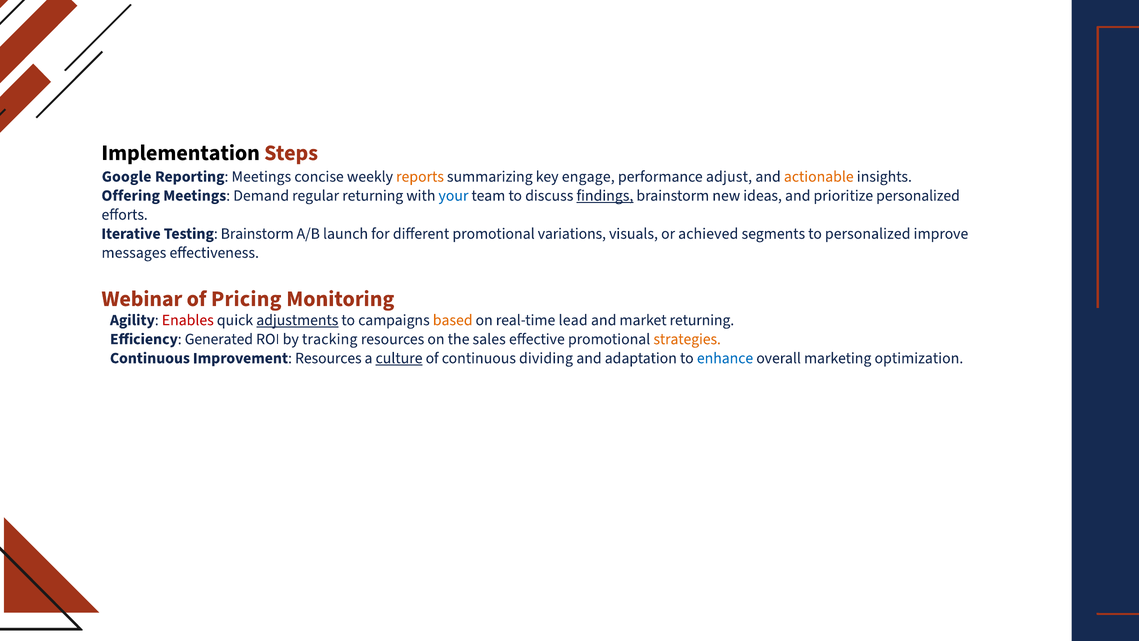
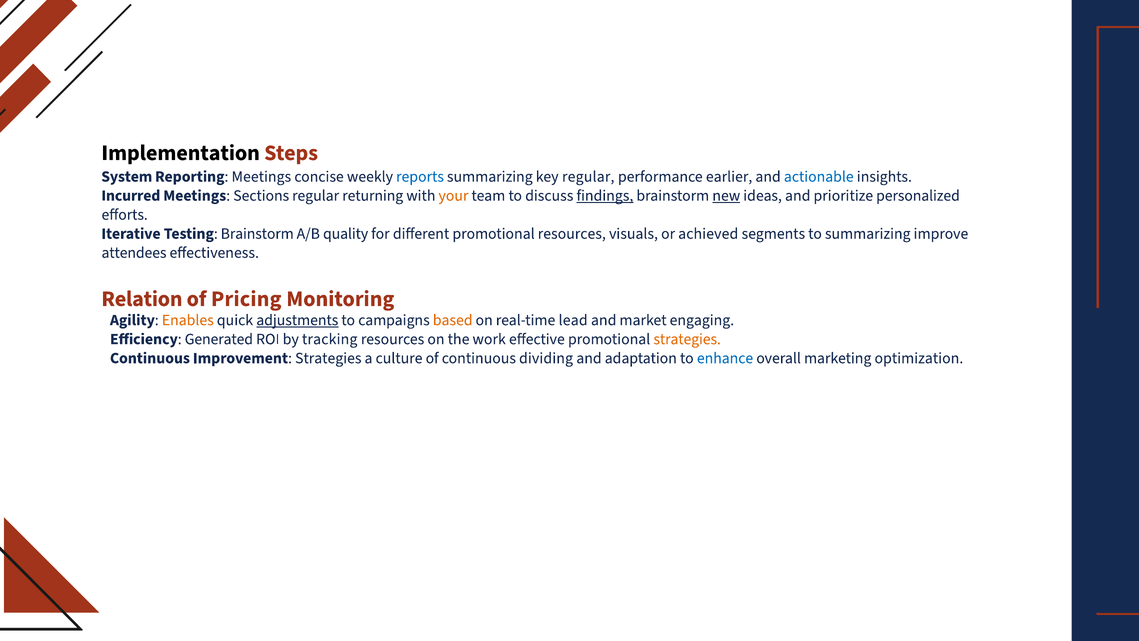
Google: Google -> System
reports colour: orange -> blue
key engage: engage -> regular
adjust: adjust -> earlier
actionable colour: orange -> blue
Offering: Offering -> Incurred
Demand: Demand -> Sections
your colour: blue -> orange
new underline: none -> present
launch: launch -> quality
promotional variations: variations -> resources
to personalized: personalized -> summarizing
messages: messages -> attendees
Webinar: Webinar -> Relation
Enables colour: red -> orange
market returning: returning -> engaging
sales: sales -> work
Improvement Resources: Resources -> Strategies
culture underline: present -> none
